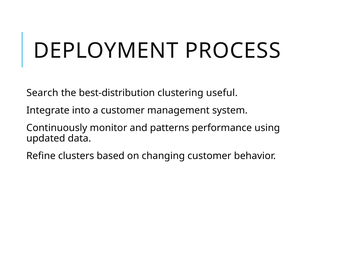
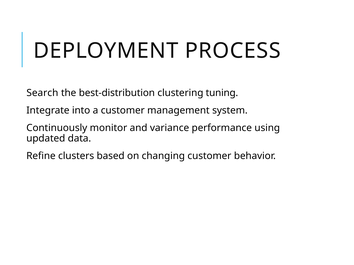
useful: useful -> tuning
patterns: patterns -> variance
